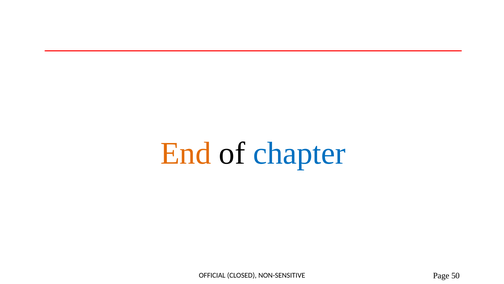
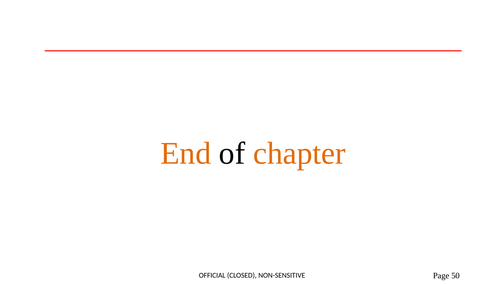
chapter colour: blue -> orange
